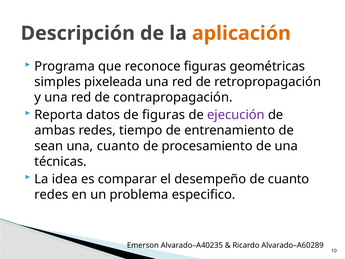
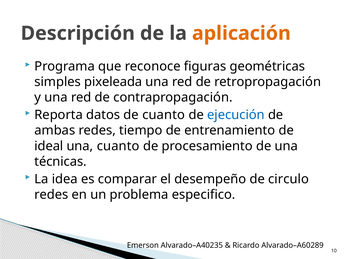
de figuras: figuras -> cuanto
ejecución colour: purple -> blue
sean: sean -> ideal
de cuanto: cuanto -> circulo
